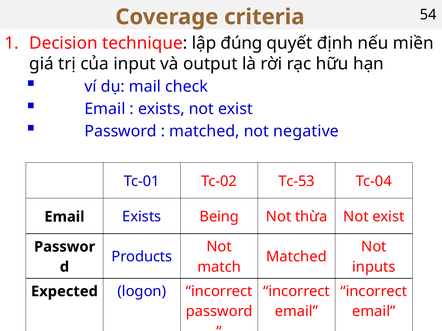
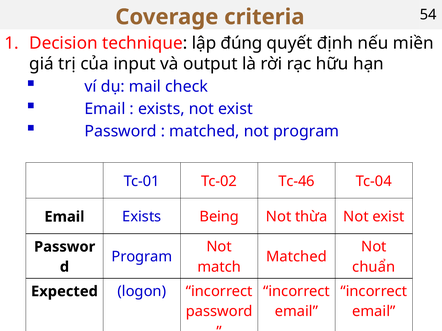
not negative: negative -> program
Tc-53: Tc-53 -> Tc-46
Products at (142, 257): Products -> Program
inputs: inputs -> chuẩn
